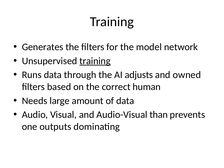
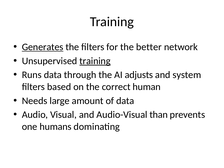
Generates underline: none -> present
model: model -> better
owned: owned -> system
outputs: outputs -> humans
